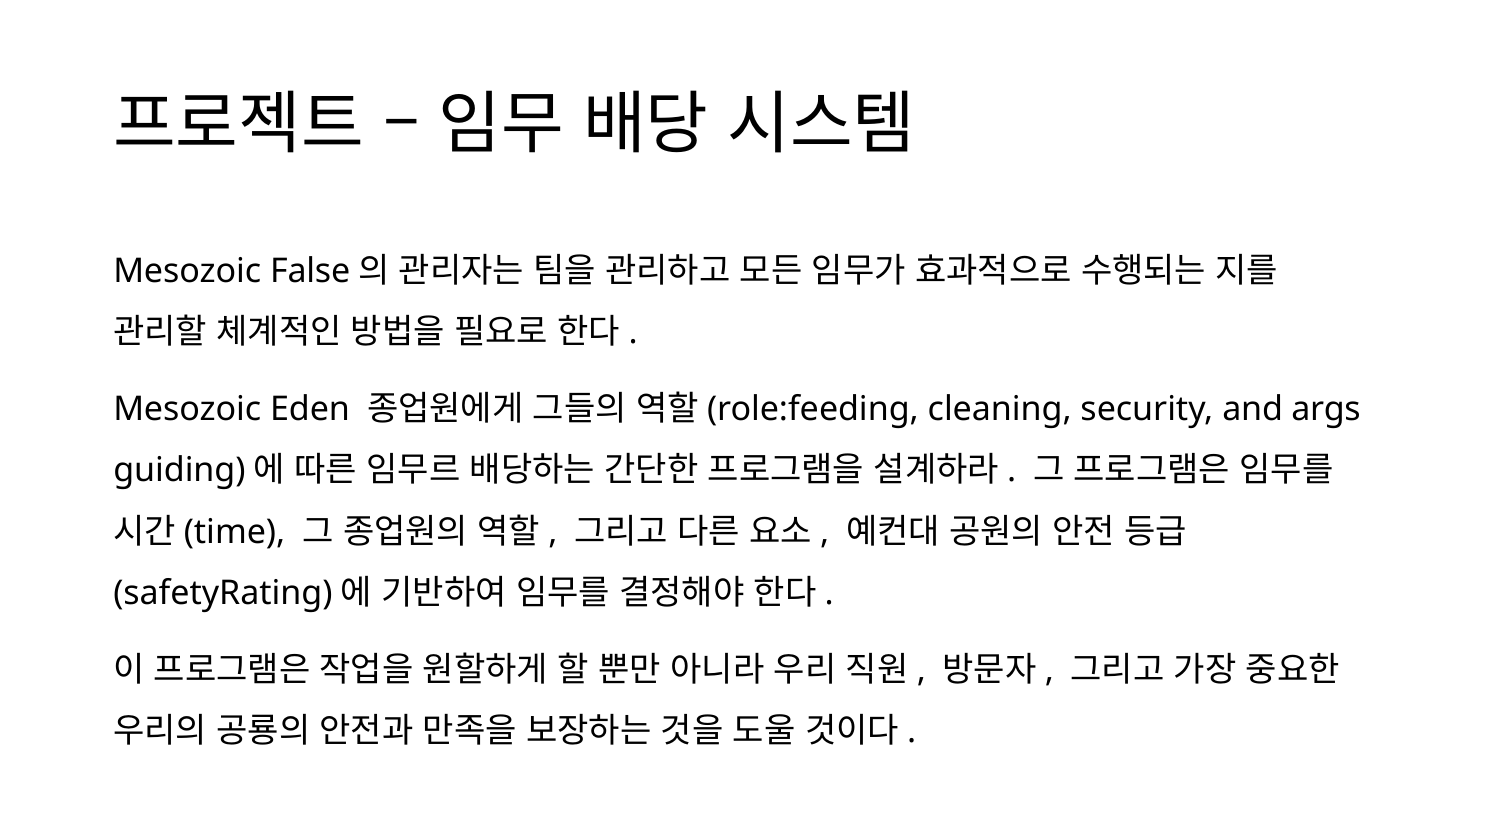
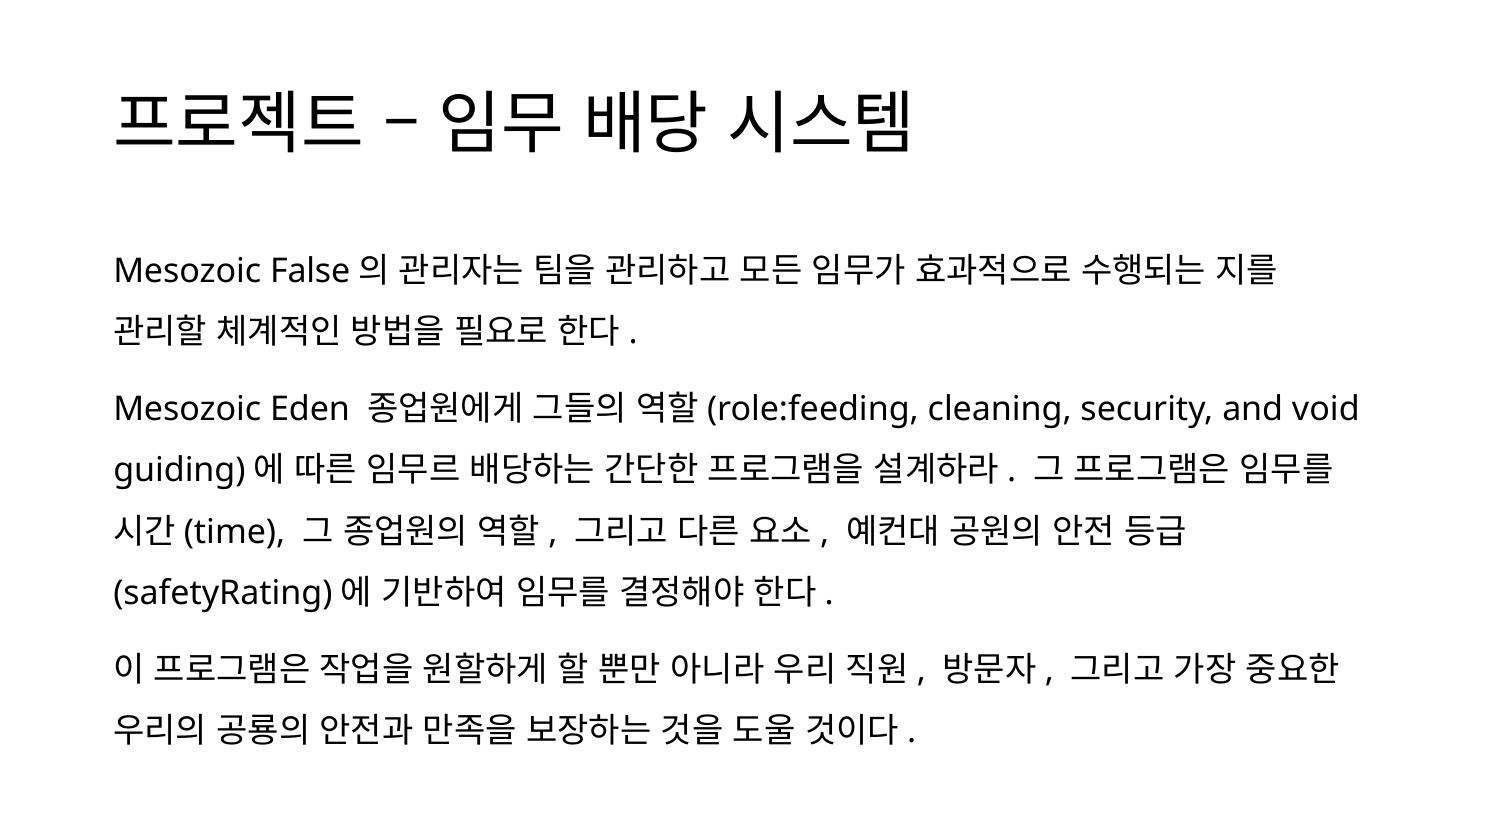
args: args -> void
